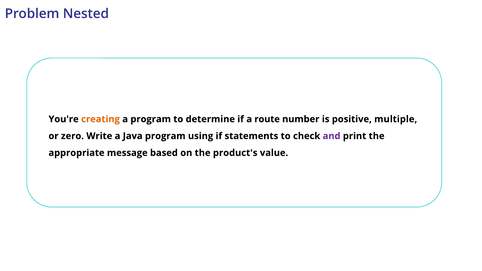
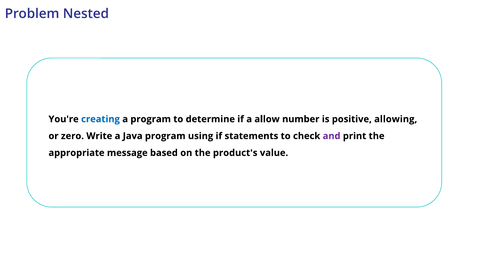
creating colour: orange -> blue
route: route -> allow
multiple: multiple -> allowing
